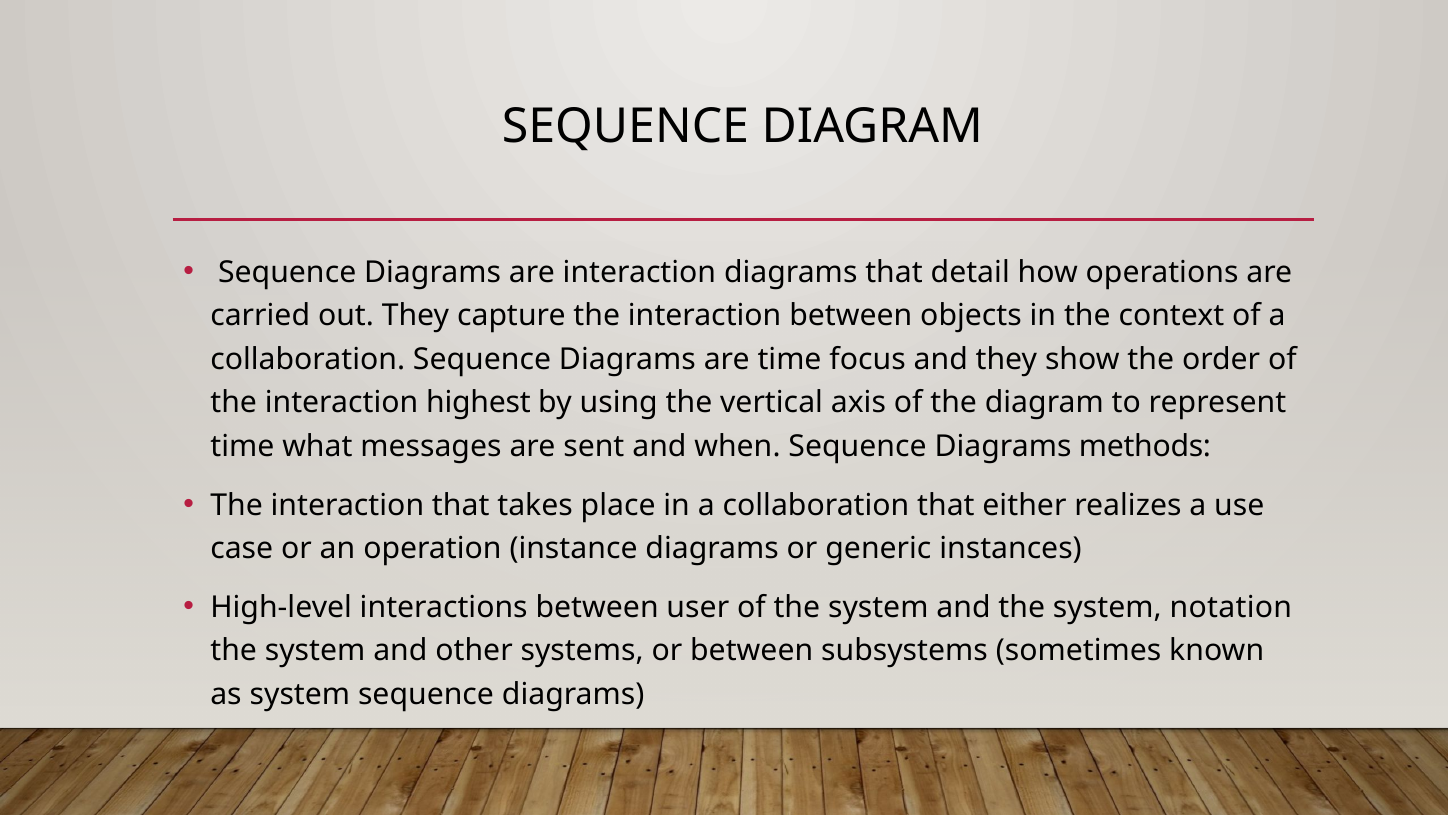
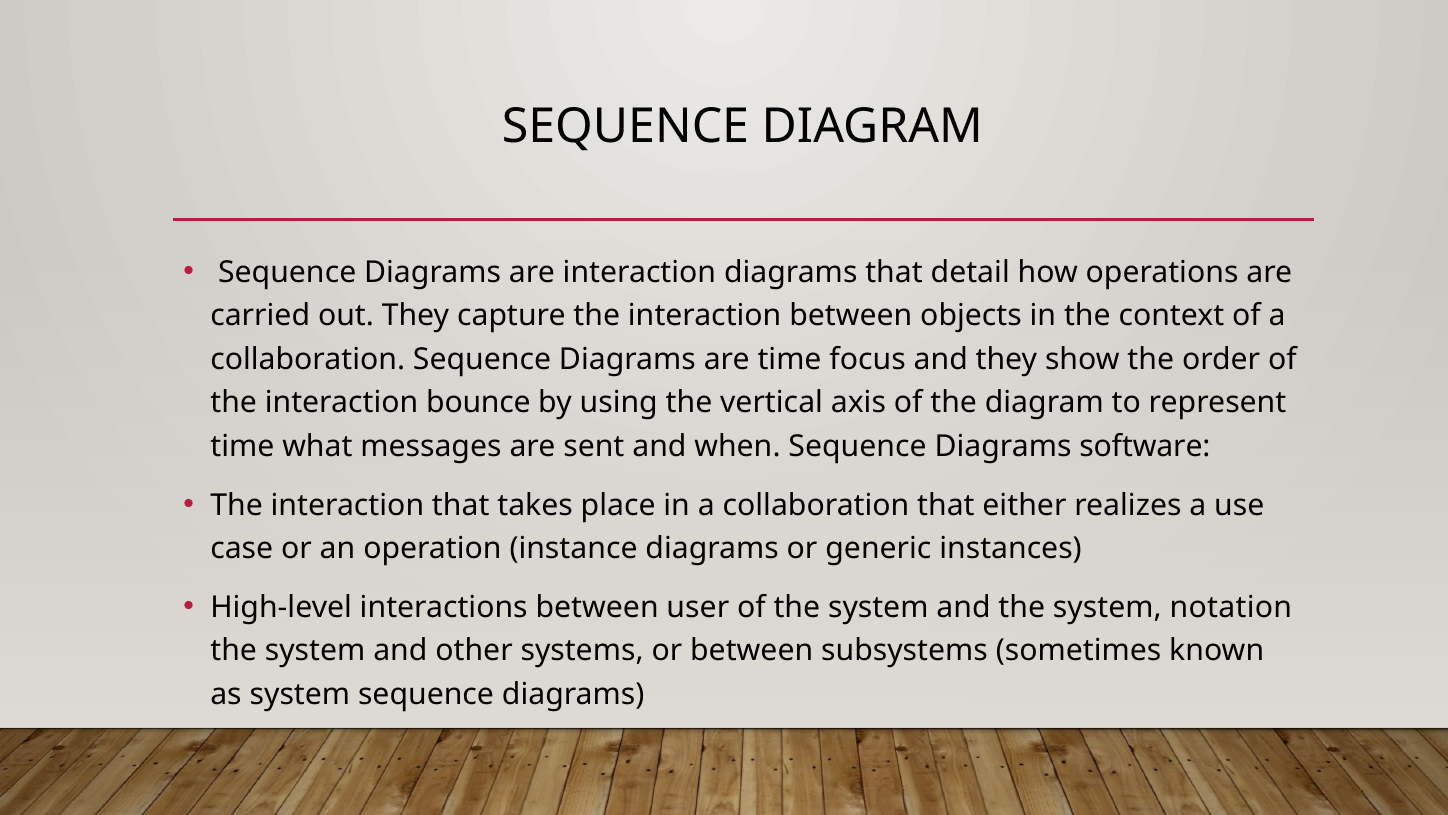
highest: highest -> bounce
methods: methods -> software
